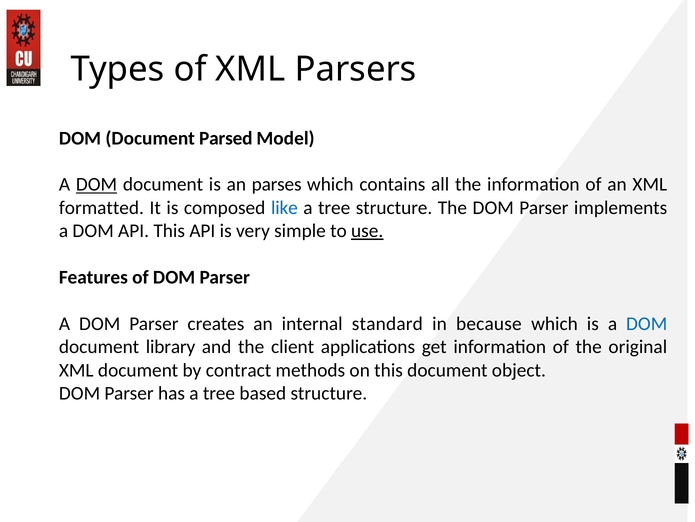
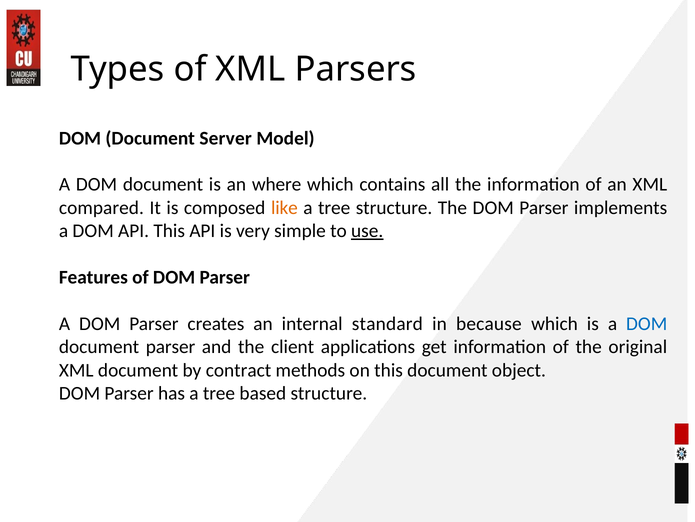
Parsed: Parsed -> Server
DOM at (96, 184) underline: present -> none
parses: parses -> where
formatted: formatted -> compared
like colour: blue -> orange
document library: library -> parser
